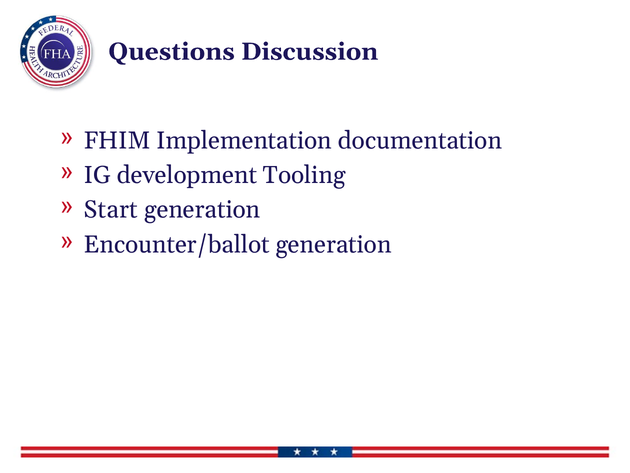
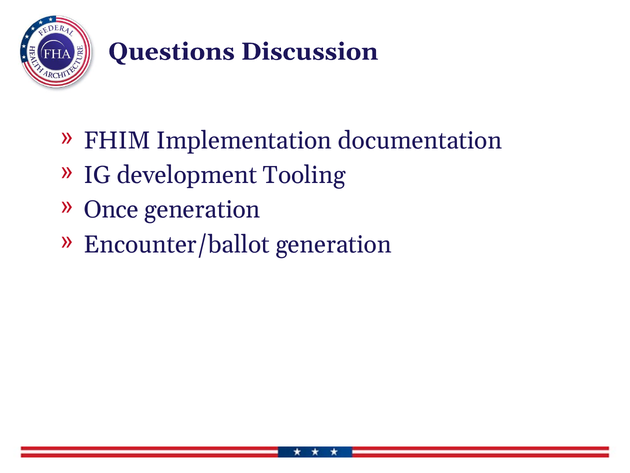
Start: Start -> Once
